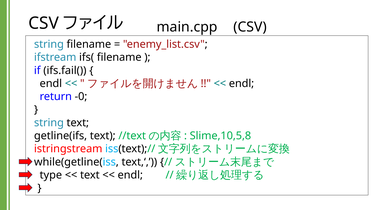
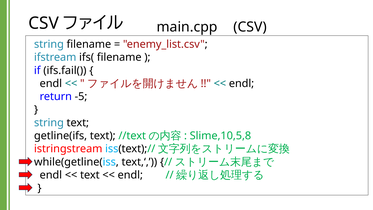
-0: -0 -> -5
type at (51, 175): type -> endl
